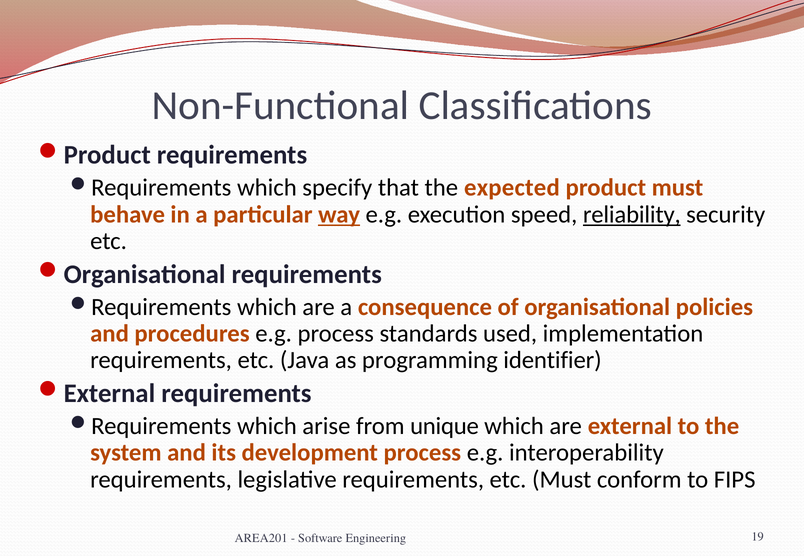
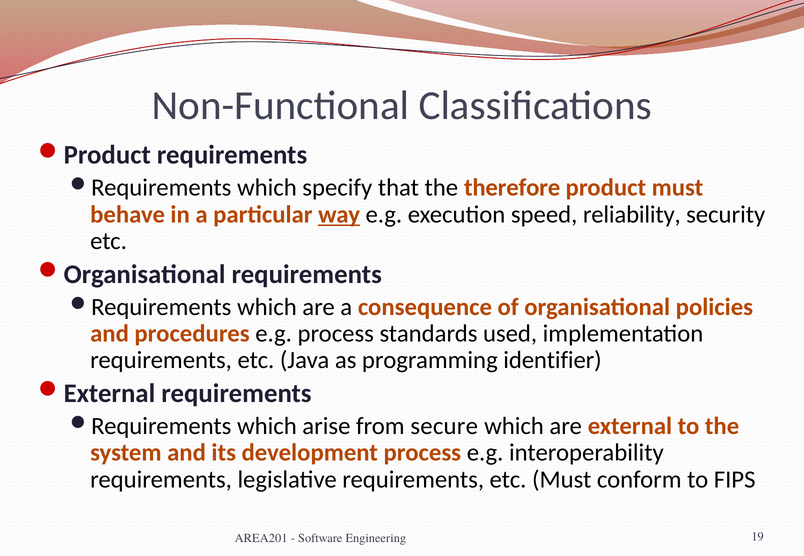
expected: expected -> therefore
reliability underline: present -> none
unique: unique -> secure
